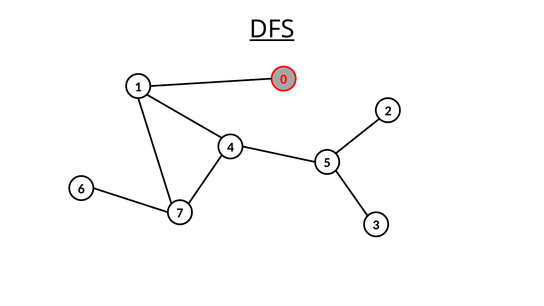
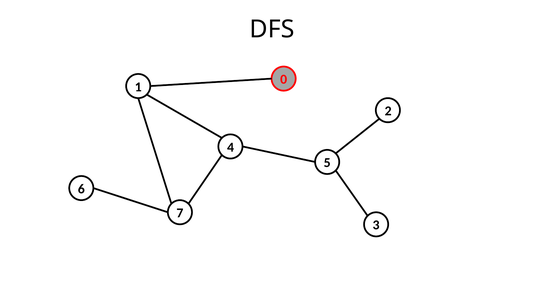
DFS underline: present -> none
